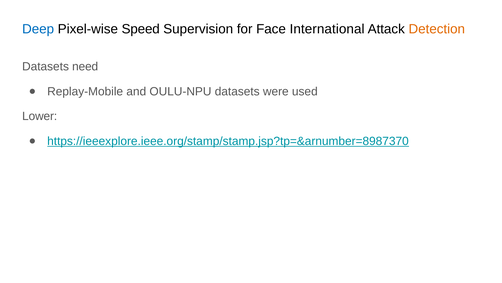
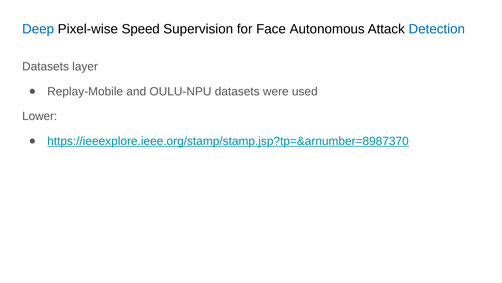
International: International -> Autonomous
Detection colour: orange -> blue
need: need -> layer
